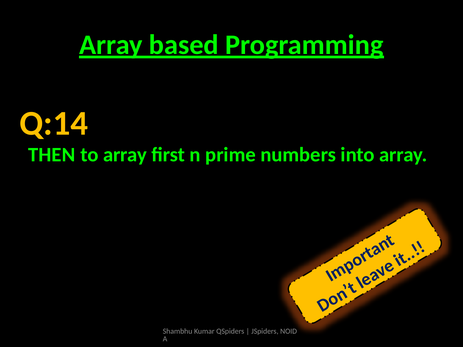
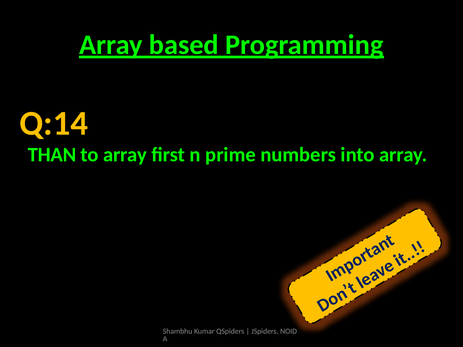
THEN: THEN -> THAN
